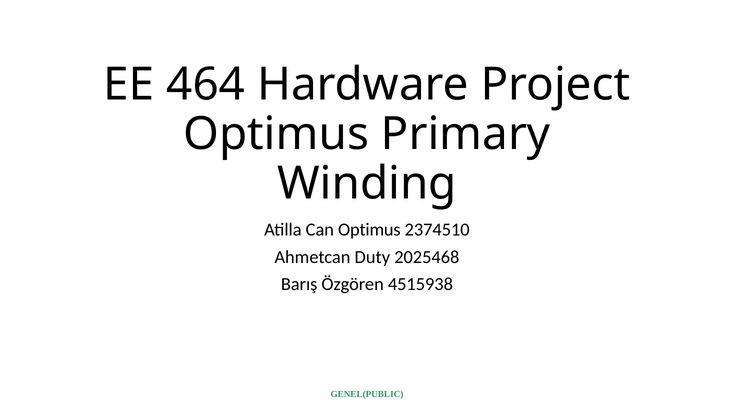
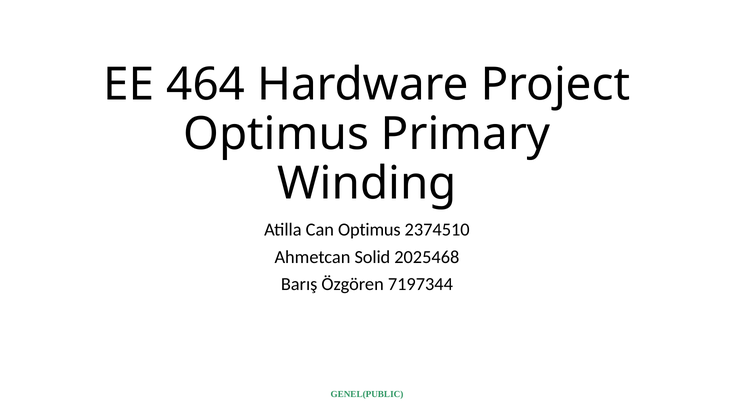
Duty: Duty -> Solid
4515938: 4515938 -> 7197344
